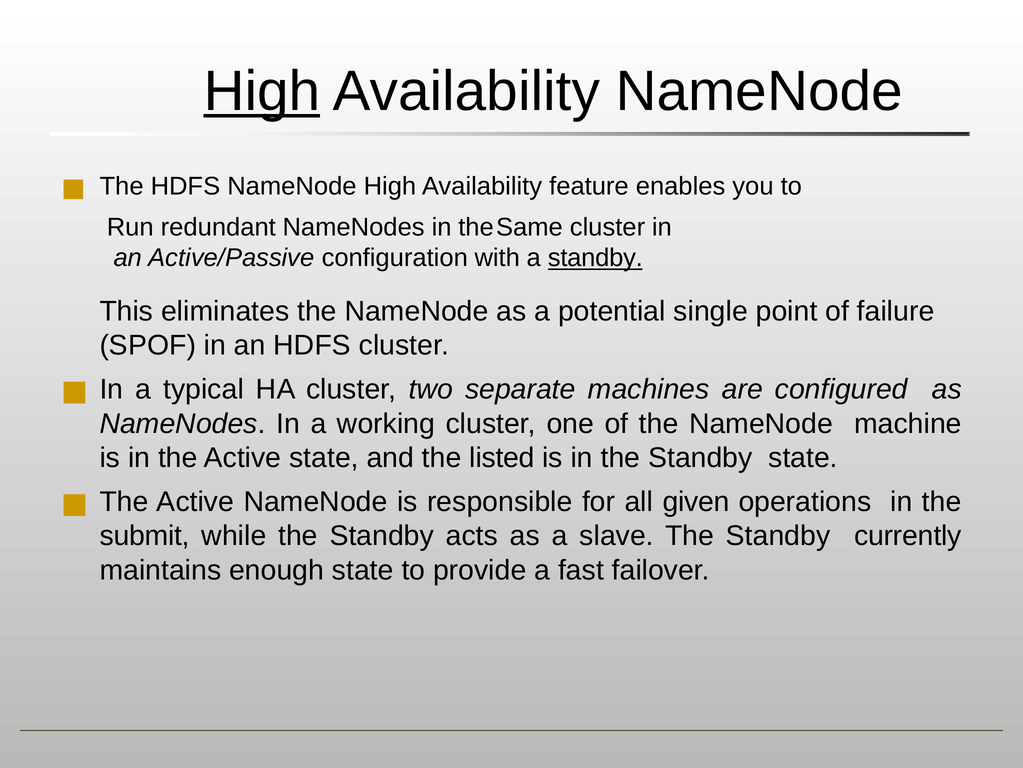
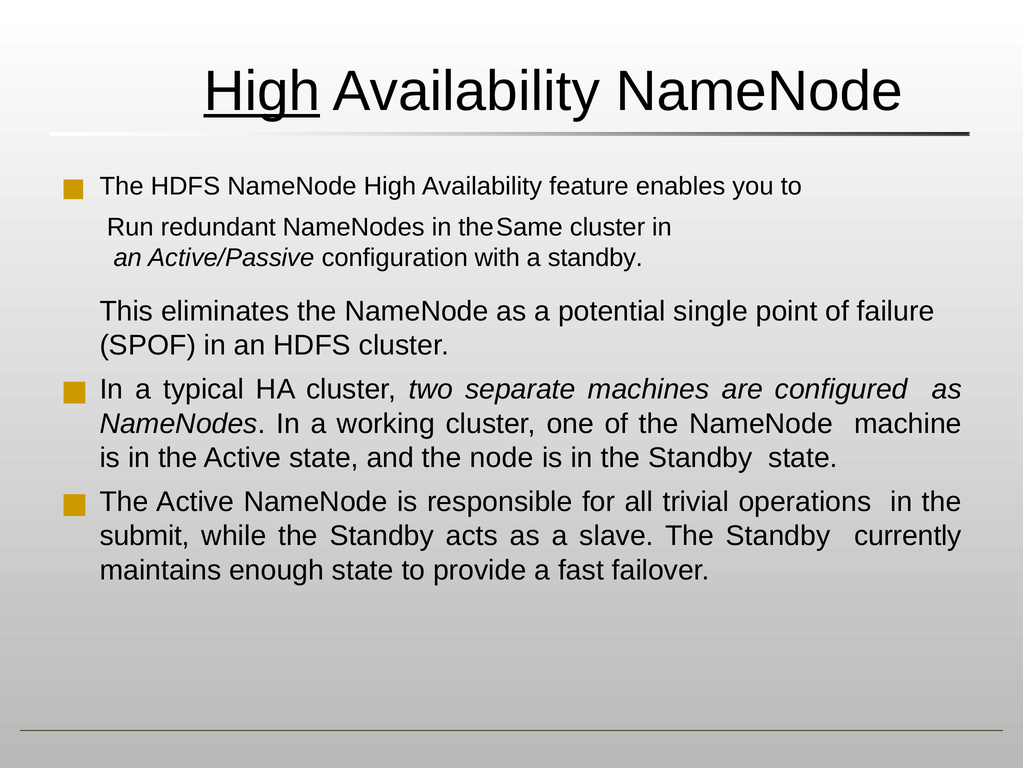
standby at (595, 258) underline: present -> none
listed: listed -> node
given: given -> trivial
